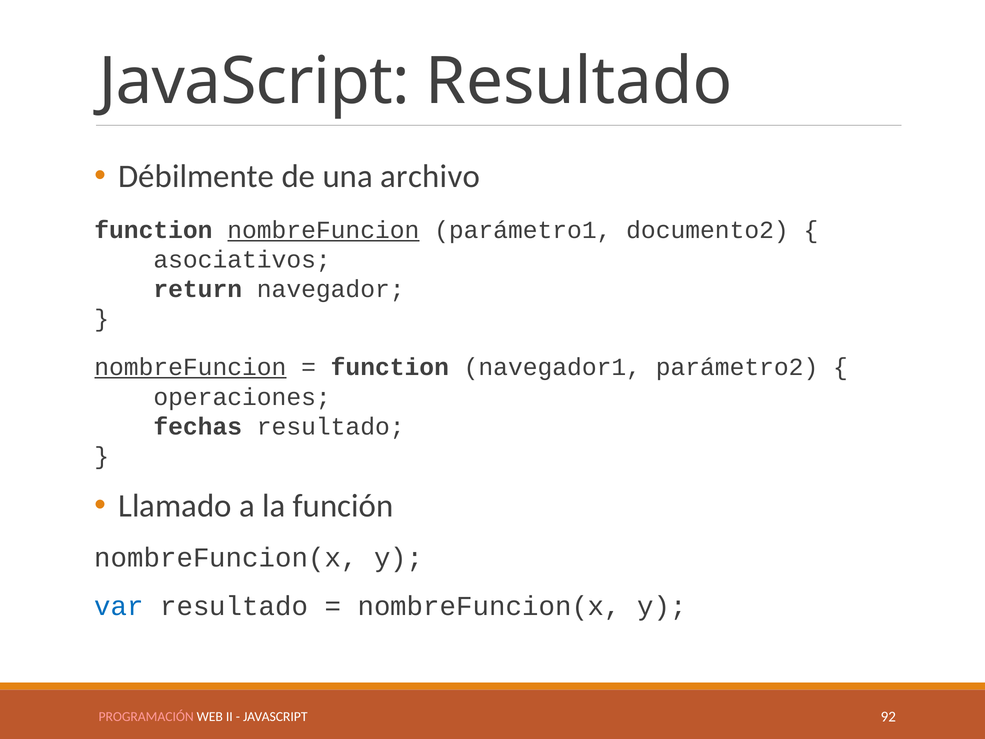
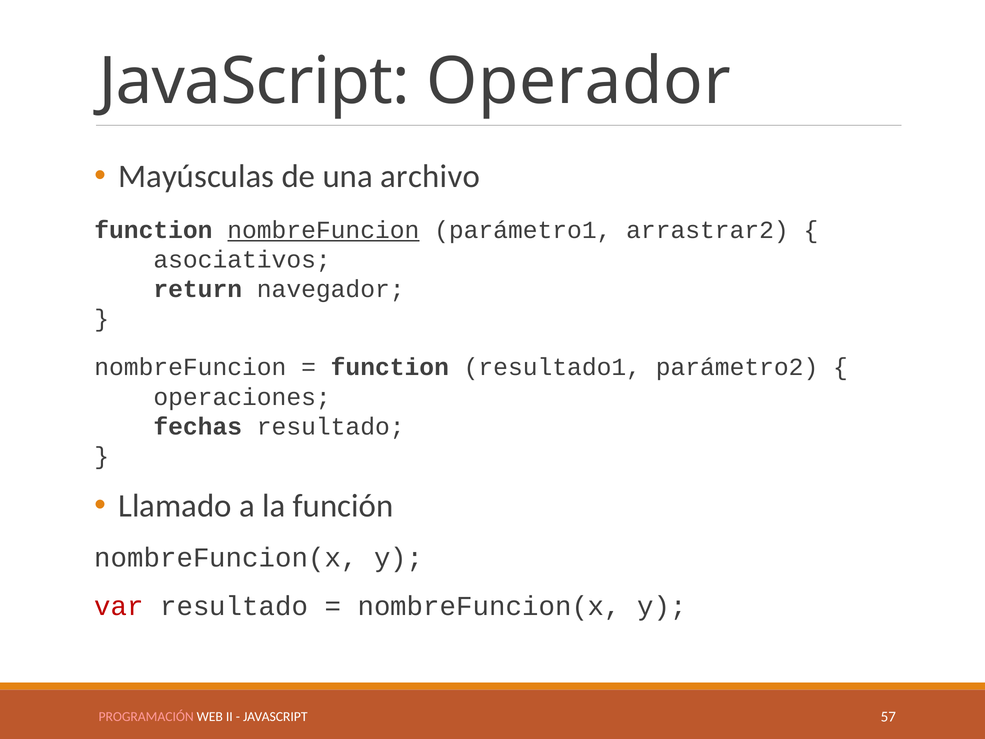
JavaScript Resultado: Resultado -> Operador
Débilmente: Débilmente -> Mayúsculas
documento2: documento2 -> arrastrar2
nombreFuncion at (190, 367) underline: present -> none
navegador1: navegador1 -> resultado1
var colour: blue -> red
92: 92 -> 57
